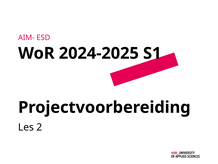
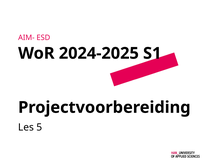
2: 2 -> 5
